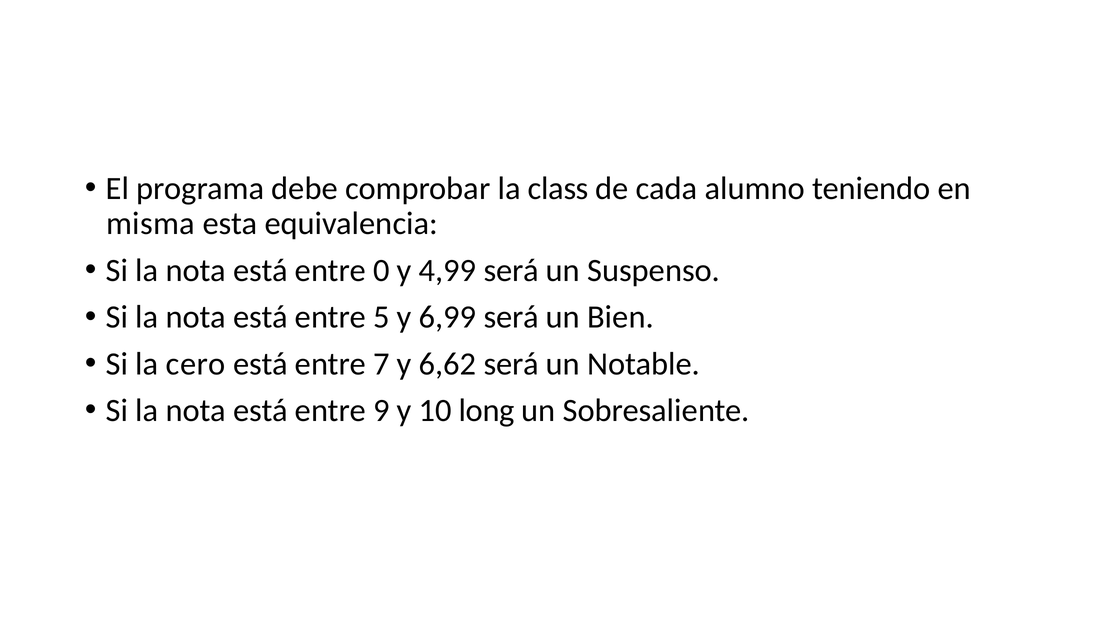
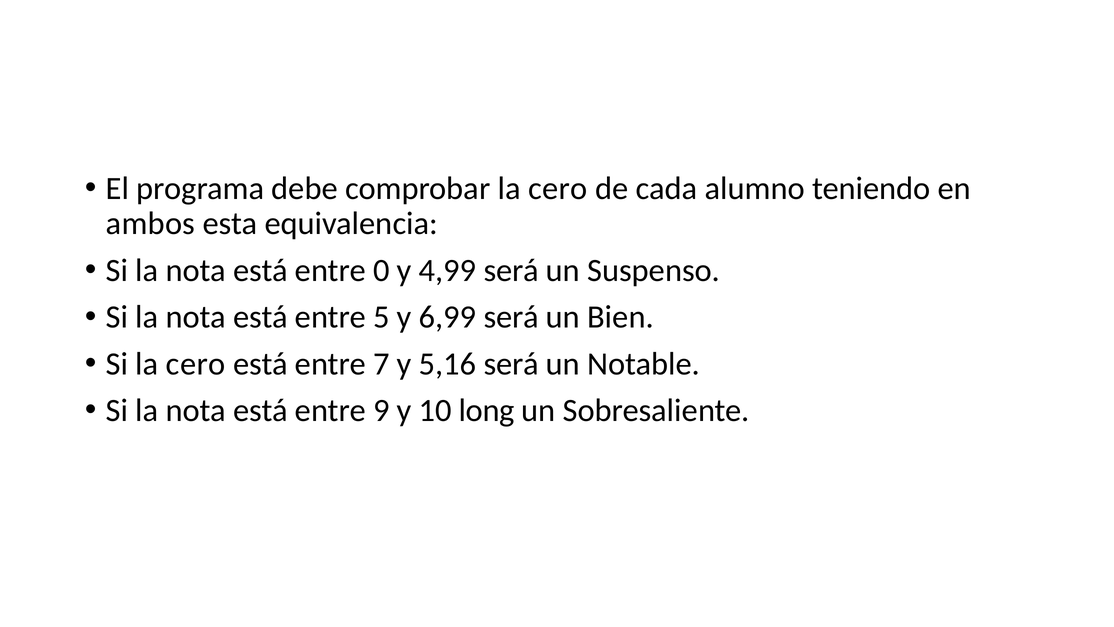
comprobar la class: class -> cero
misma: misma -> ambos
6,62: 6,62 -> 5,16
